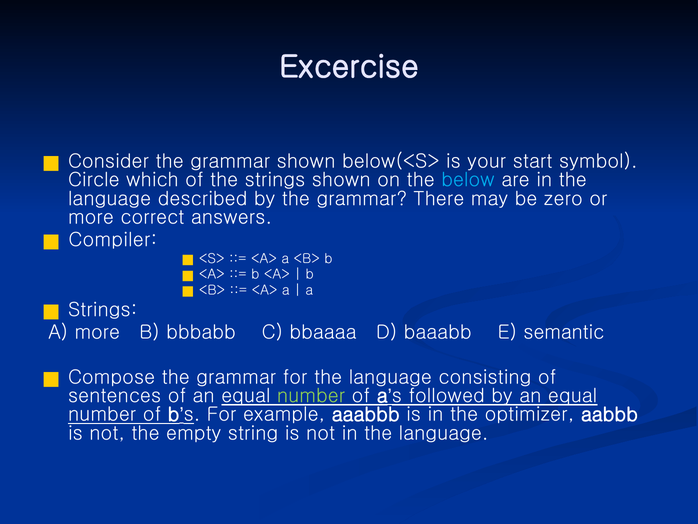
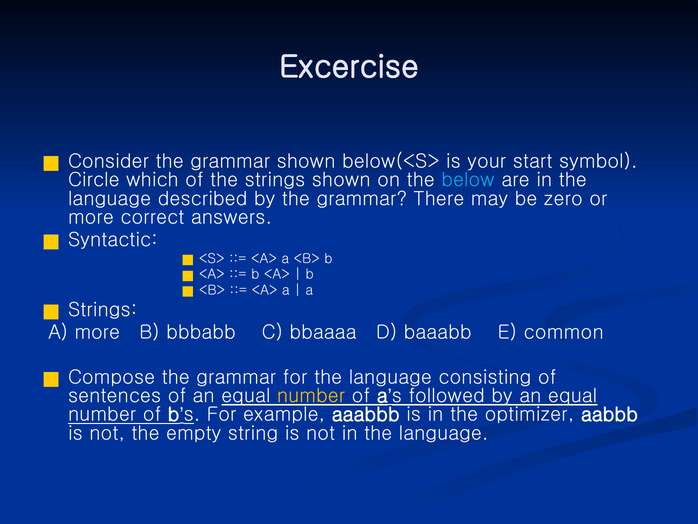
Compiler: Compiler -> Syntactic
semantic: semantic -> common
number at (311, 396) colour: light green -> yellow
